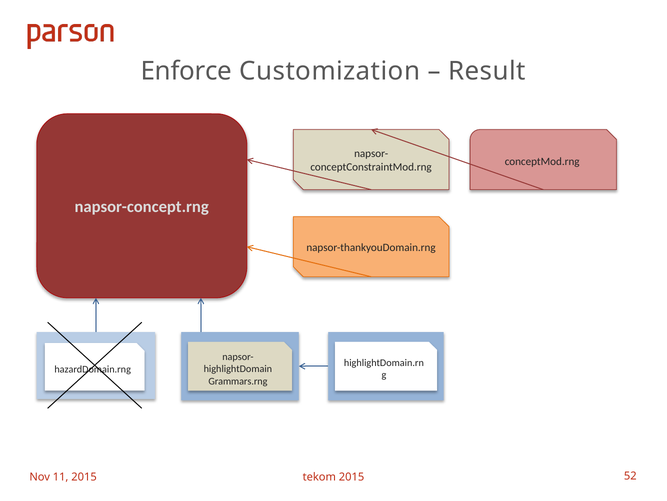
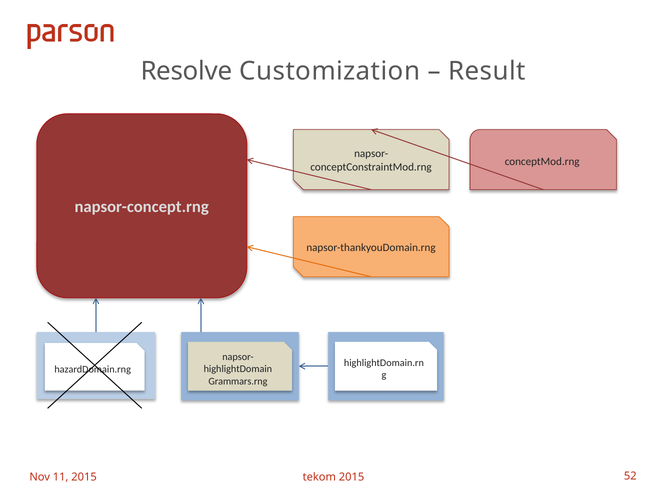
Enforce: Enforce -> Resolve
